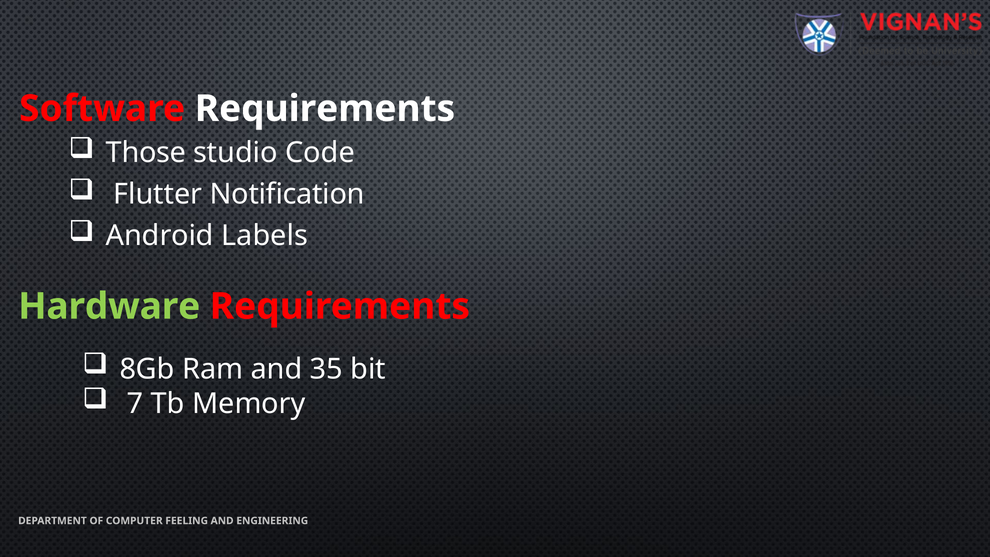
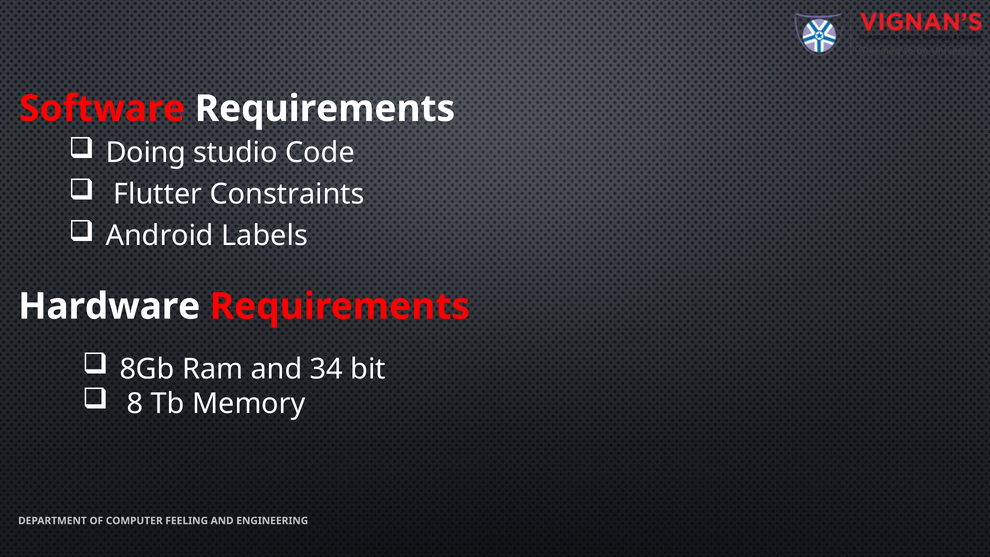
Those: Those -> Doing
Notification: Notification -> Constraints
Hardware colour: light green -> white
35: 35 -> 34
7: 7 -> 8
